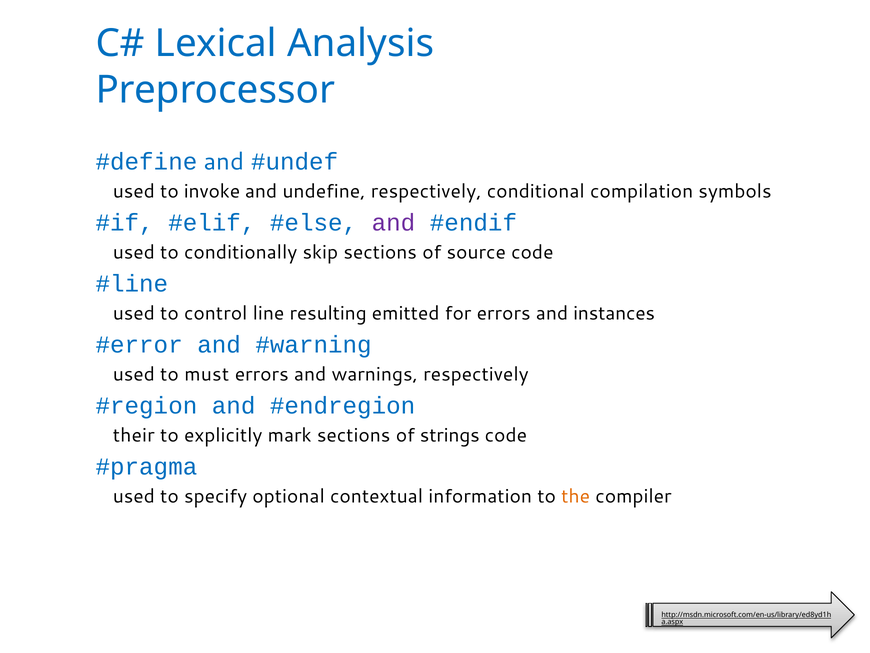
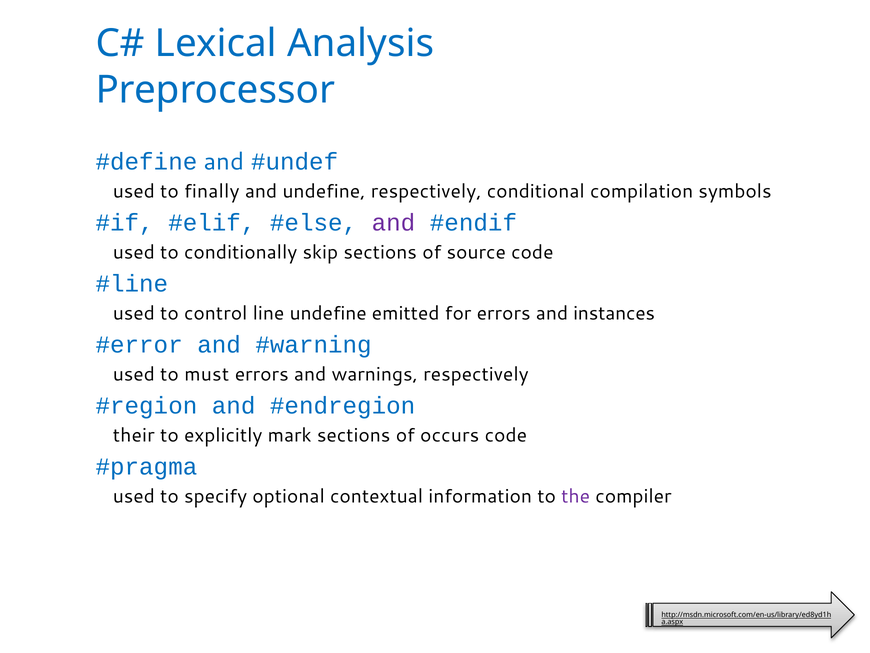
invoke: invoke -> finally
line resulting: resulting -> undefine
strings: strings -> occurs
the colour: orange -> purple
